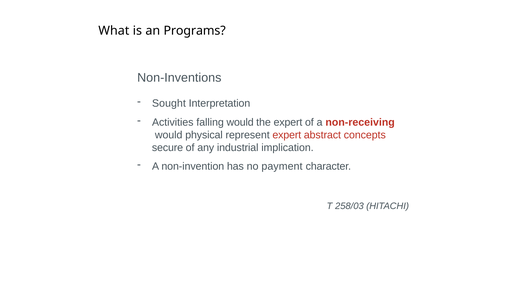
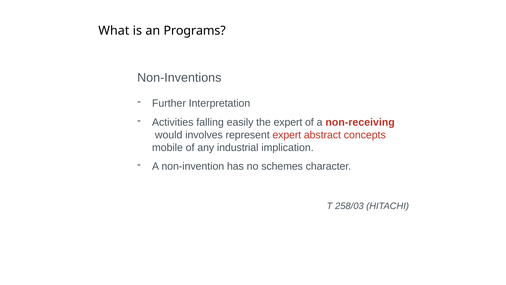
Sought: Sought -> Further
falling would: would -> easily
physical: physical -> involves
secure: secure -> mobile
payment: payment -> schemes
